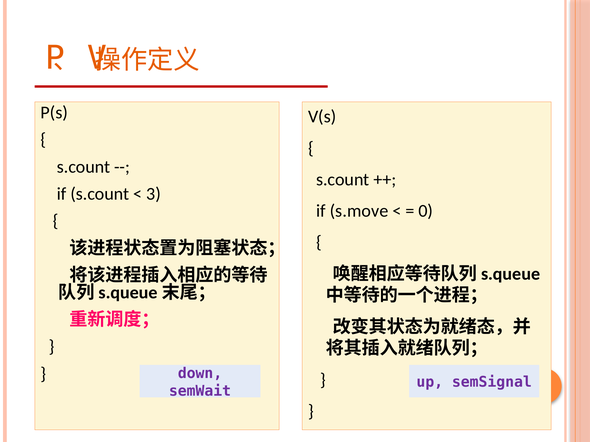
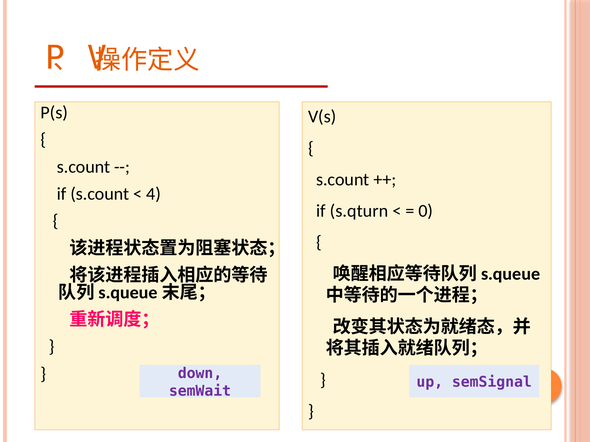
3: 3 -> 4
s.move: s.move -> s.qturn
